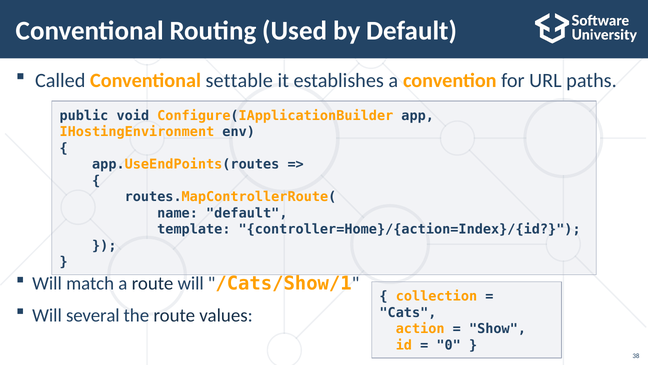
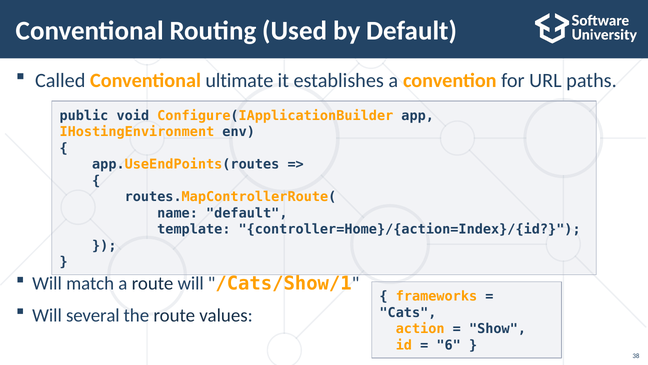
settable: settable -> ultimate
collection: collection -> frameworks
0: 0 -> 6
